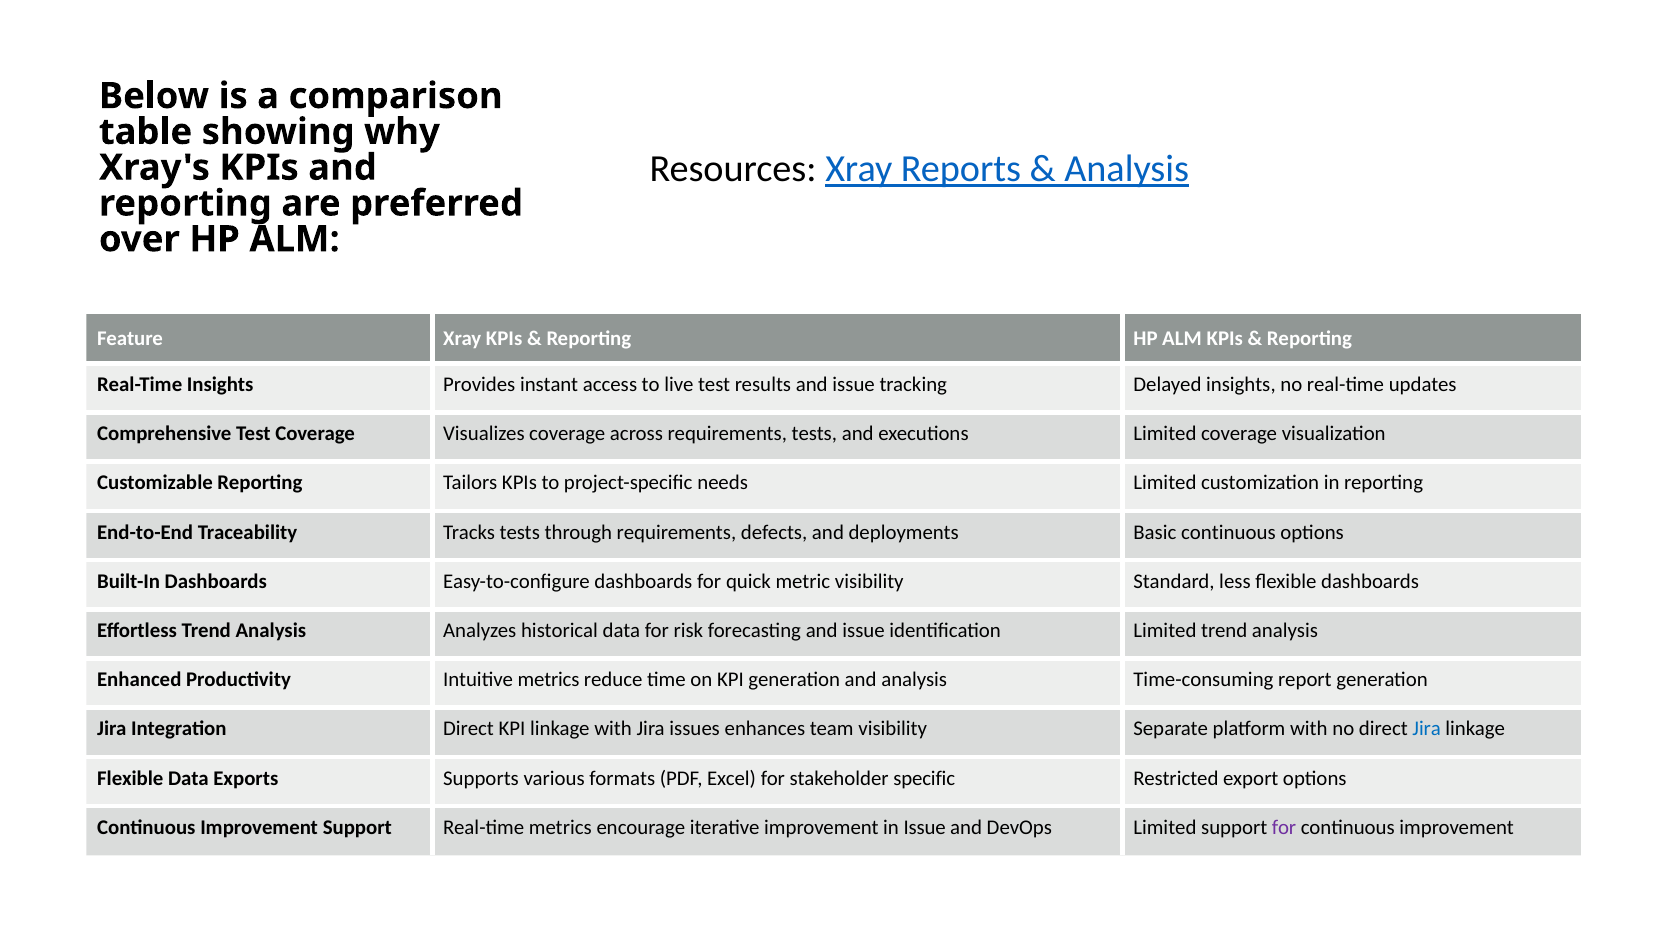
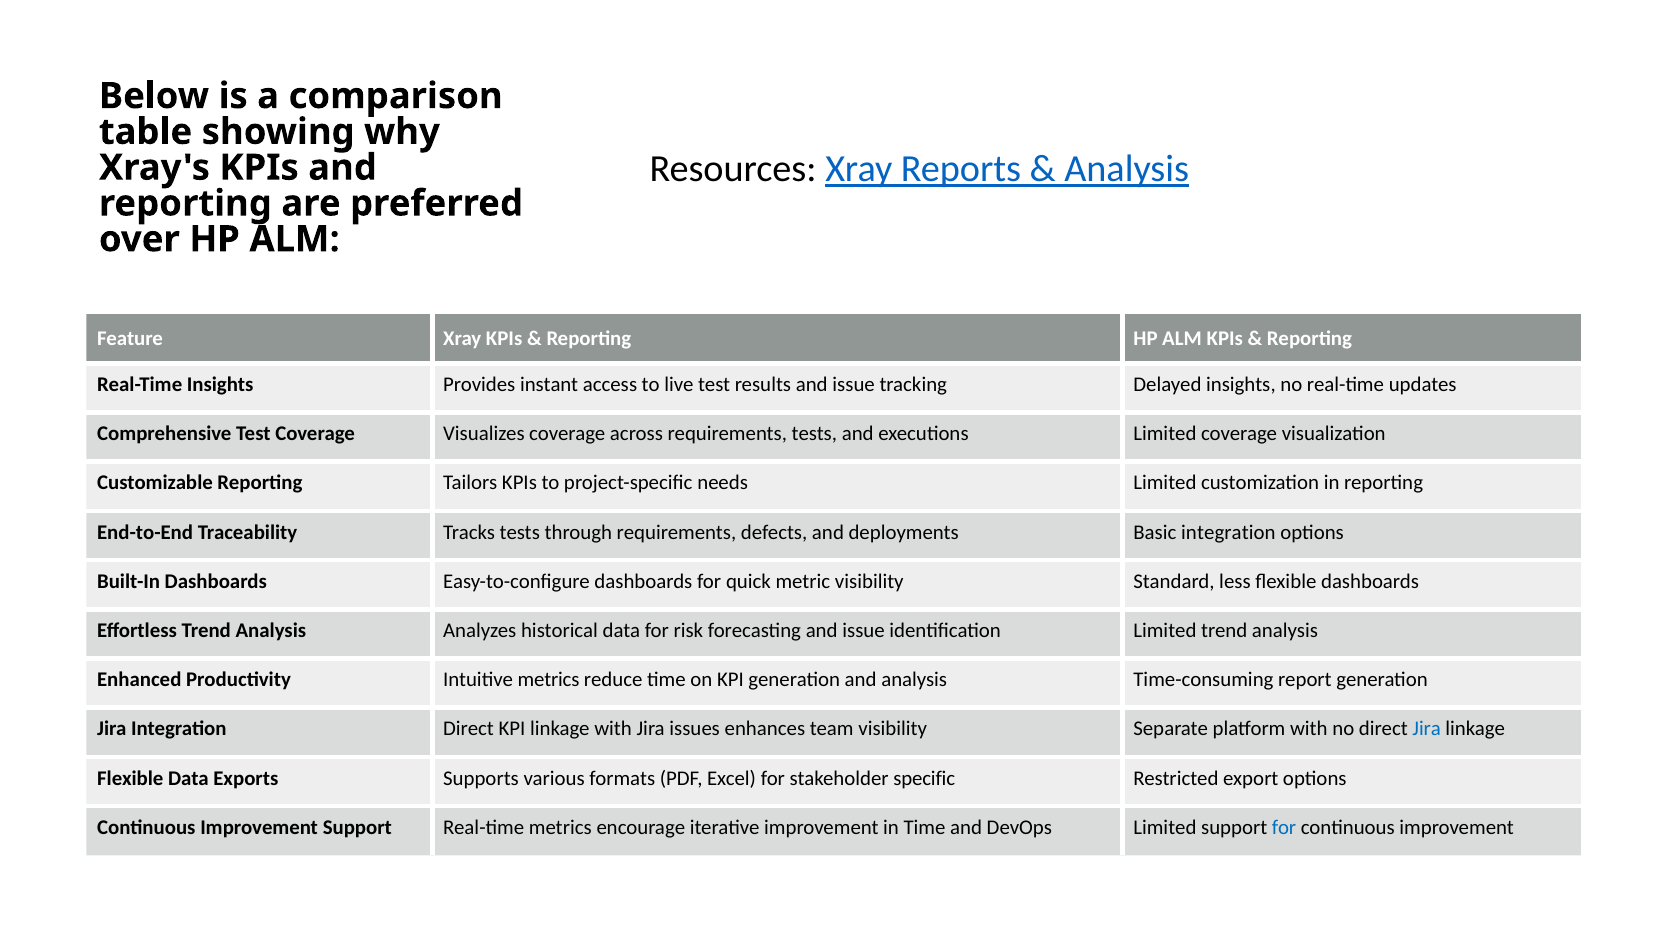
Basic continuous: continuous -> integration
in Issue: Issue -> Time
for at (1284, 827) colour: purple -> blue
